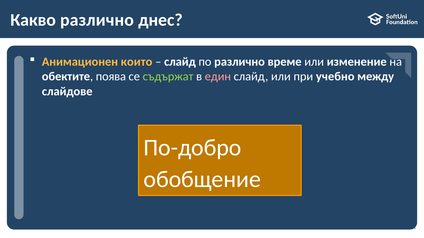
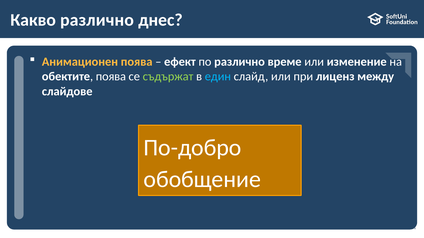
които at (137, 62): които -> поява
слайд at (180, 62): слайд -> ефект
един colour: pink -> light blue
учебно: учебно -> лиценз
